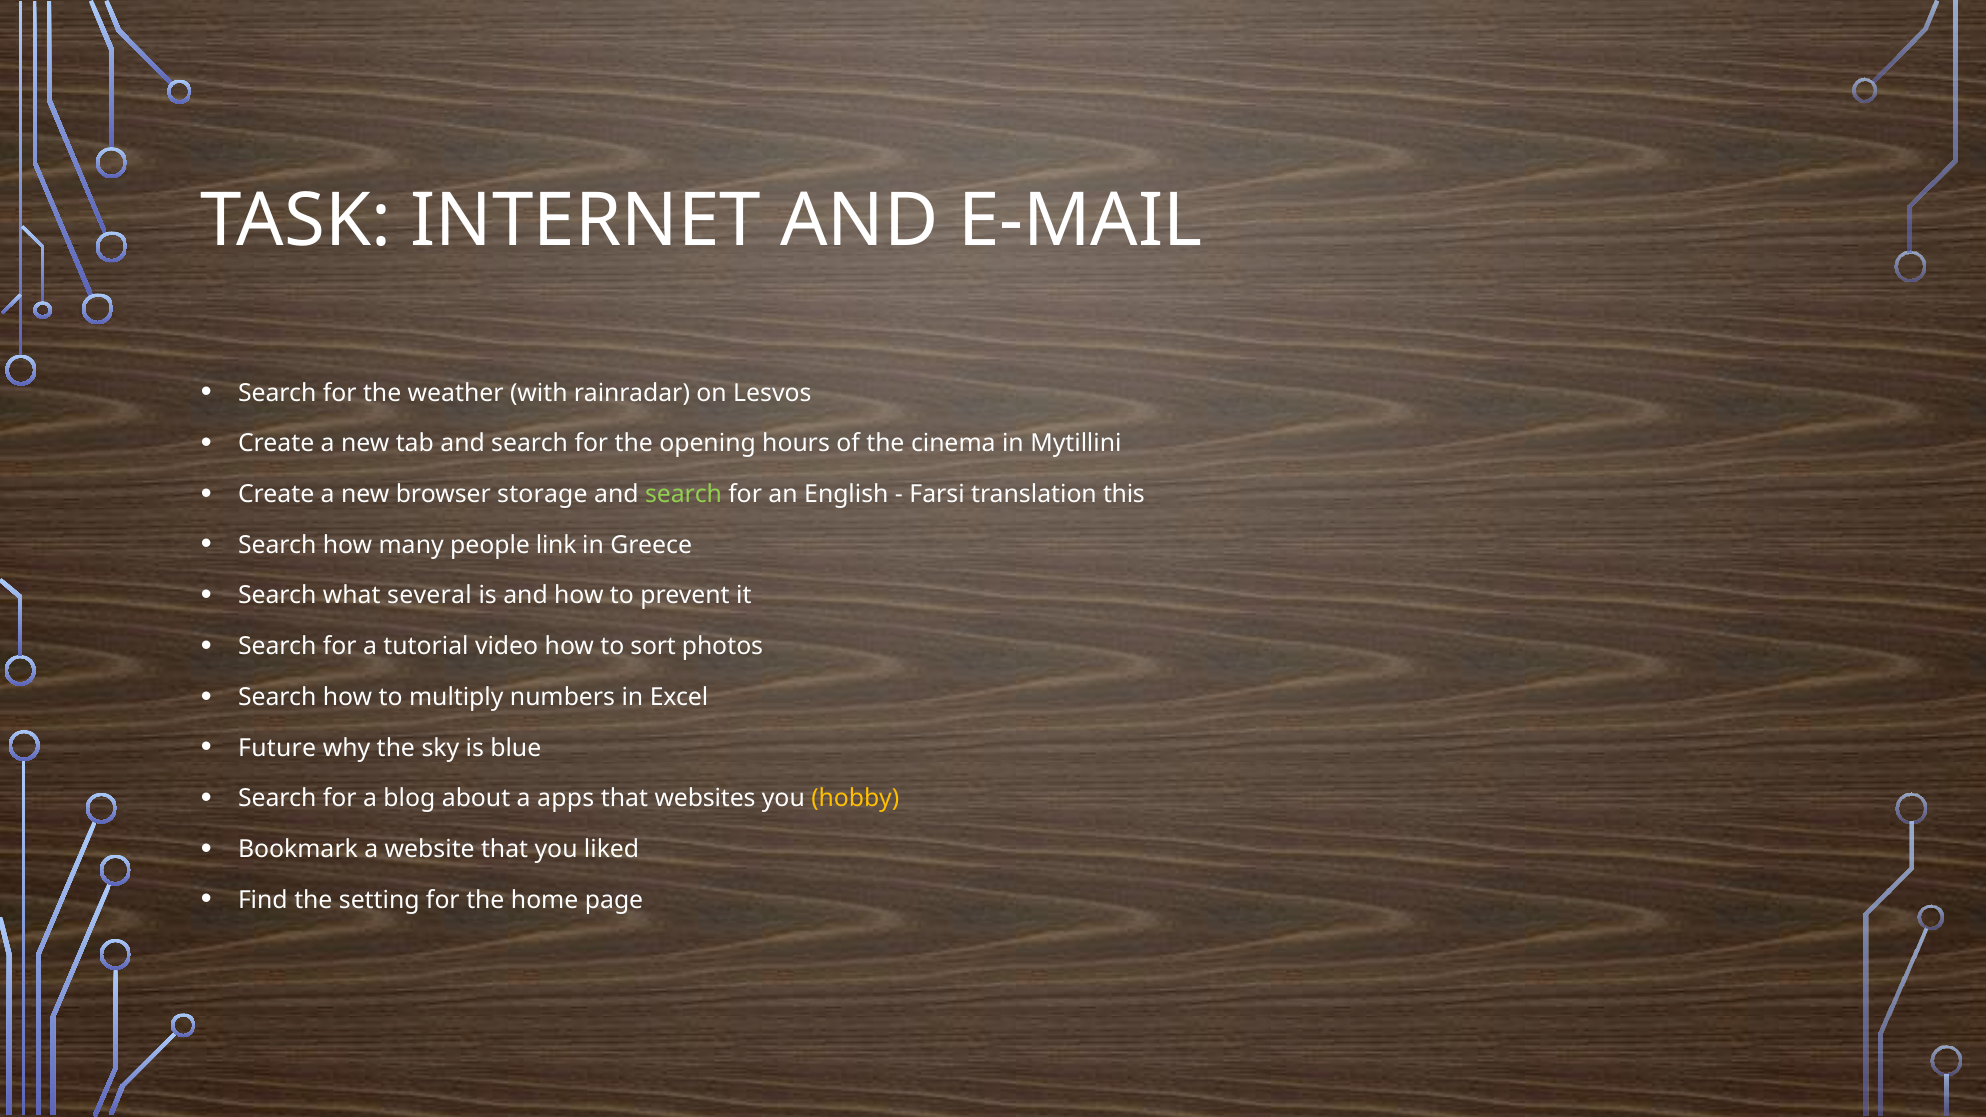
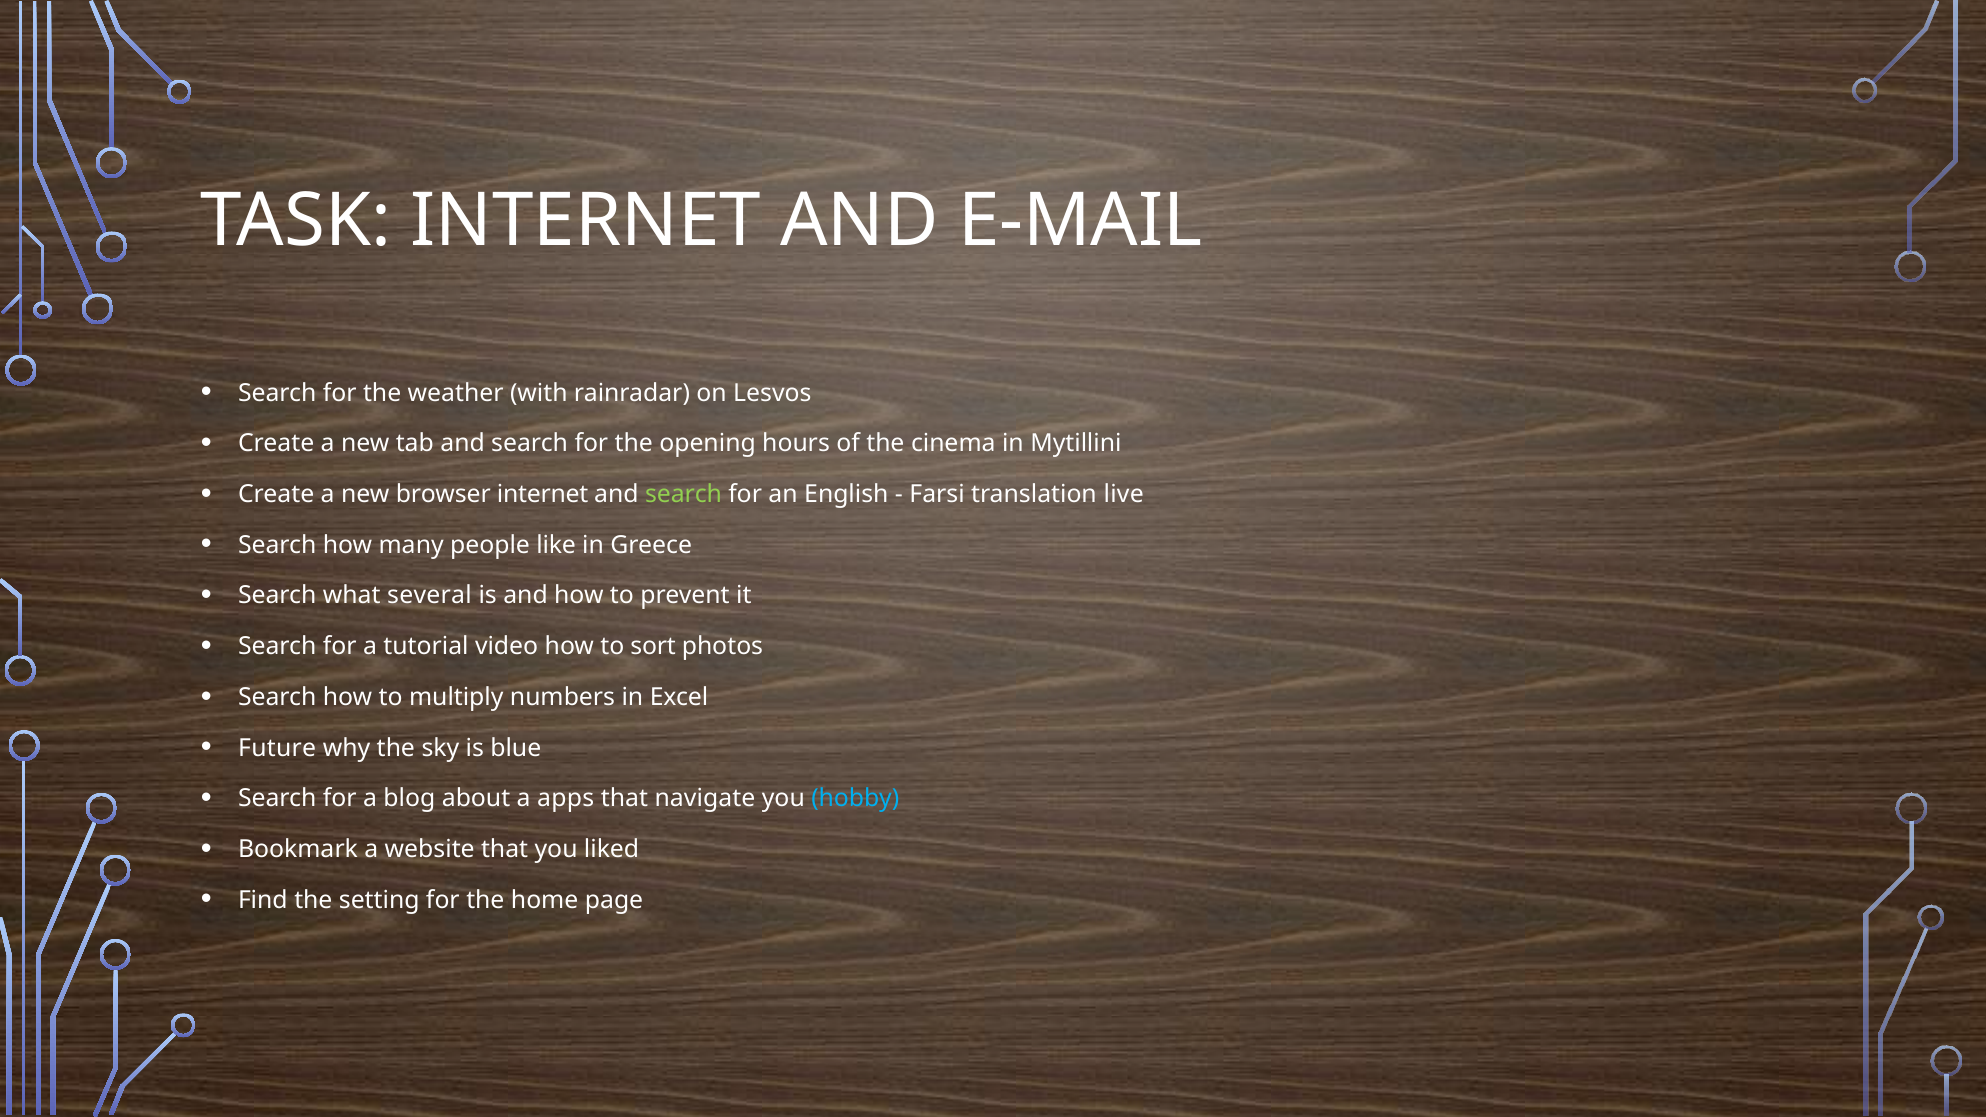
browser storage: storage -> internet
this: this -> live
link: link -> like
websites: websites -> navigate
hobby colour: yellow -> light blue
